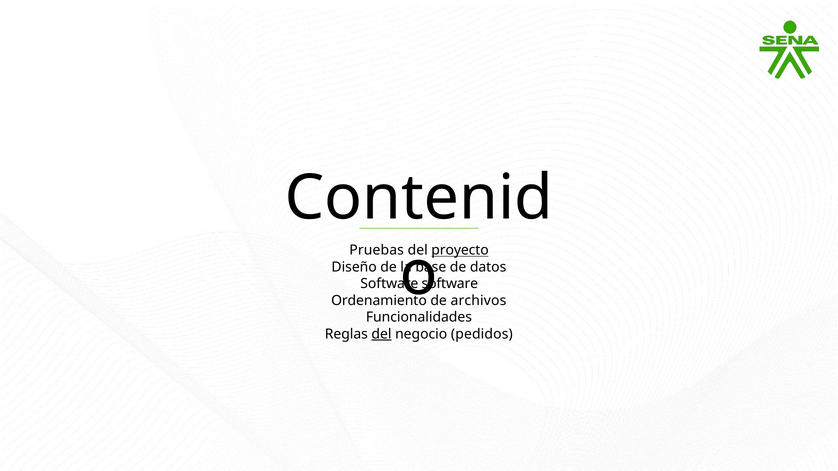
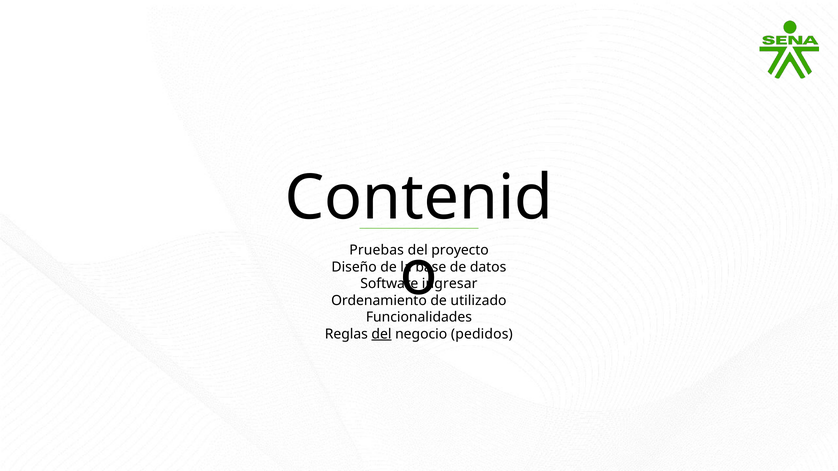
proyecto underline: present -> none
Software software: software -> ingresar
archivos: archivos -> utilizado
